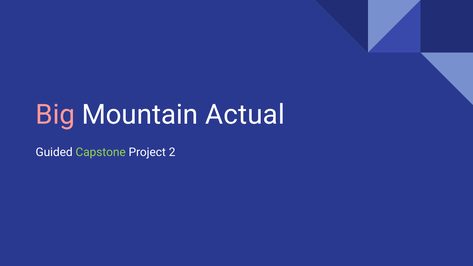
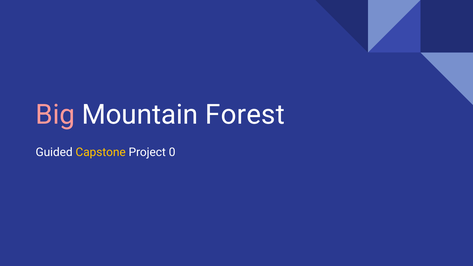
Actual: Actual -> Forest
Capstone colour: light green -> yellow
2: 2 -> 0
